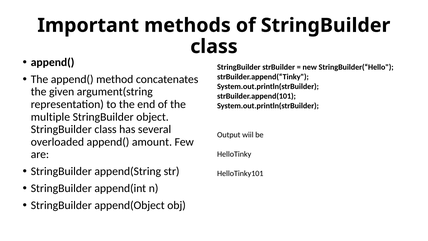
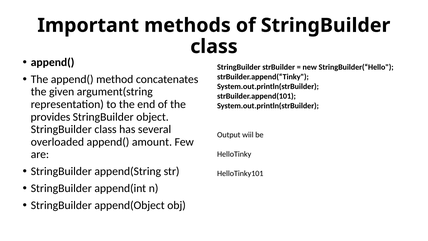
multiple: multiple -> provides
